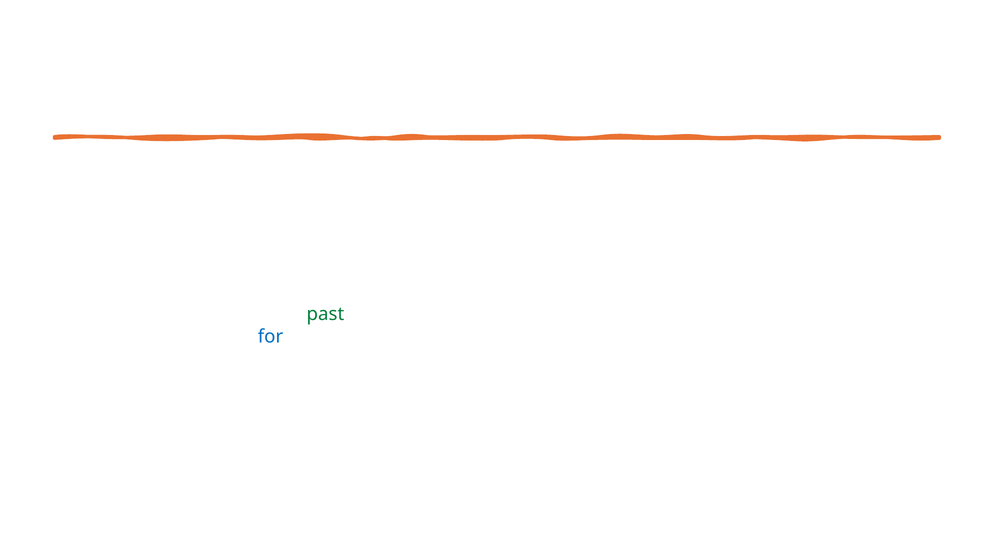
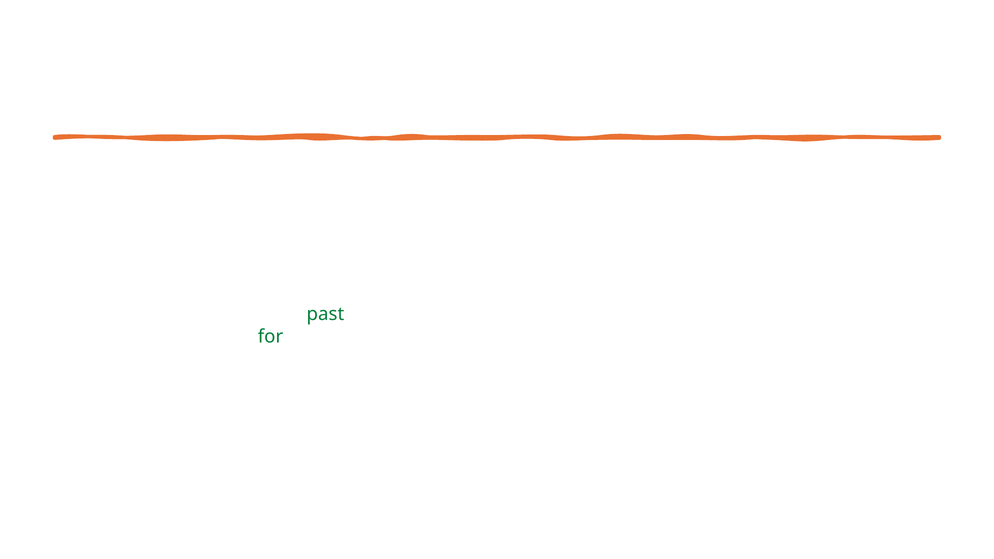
for colour: blue -> green
